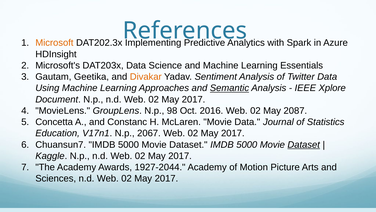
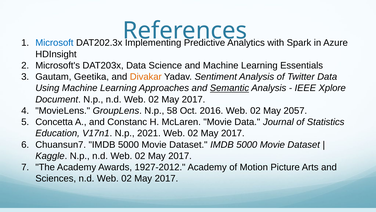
Microsoft colour: orange -> blue
98: 98 -> 58
2087: 2087 -> 2057
2067: 2067 -> 2021
Dataset at (304, 144) underline: present -> none
1927-2044: 1927-2044 -> 1927-2012
